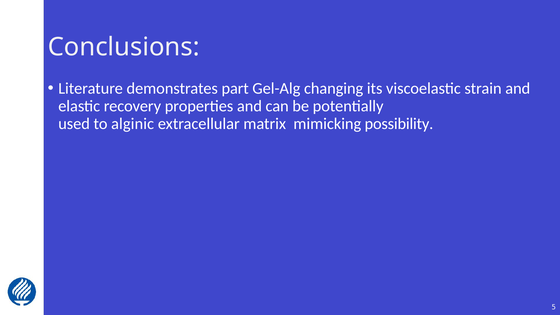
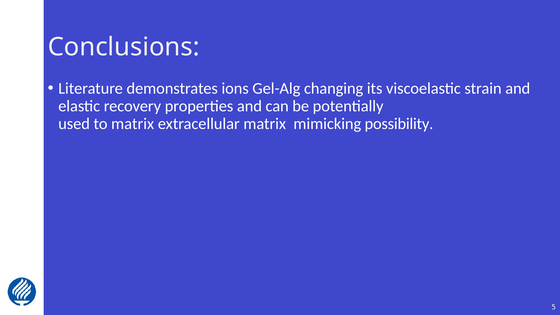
part: part -> ions
to alginic: alginic -> matrix
